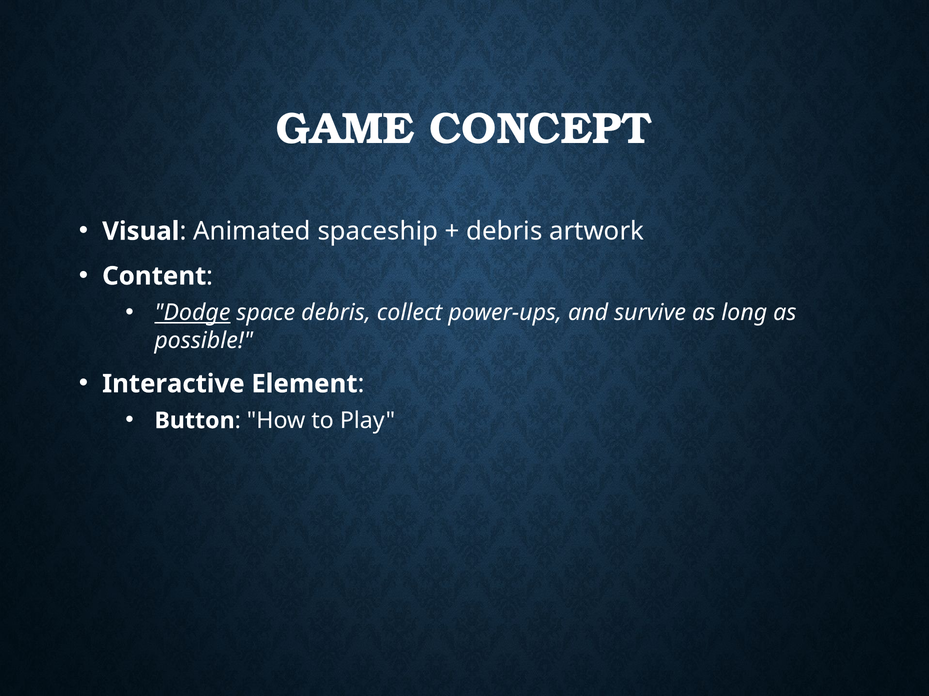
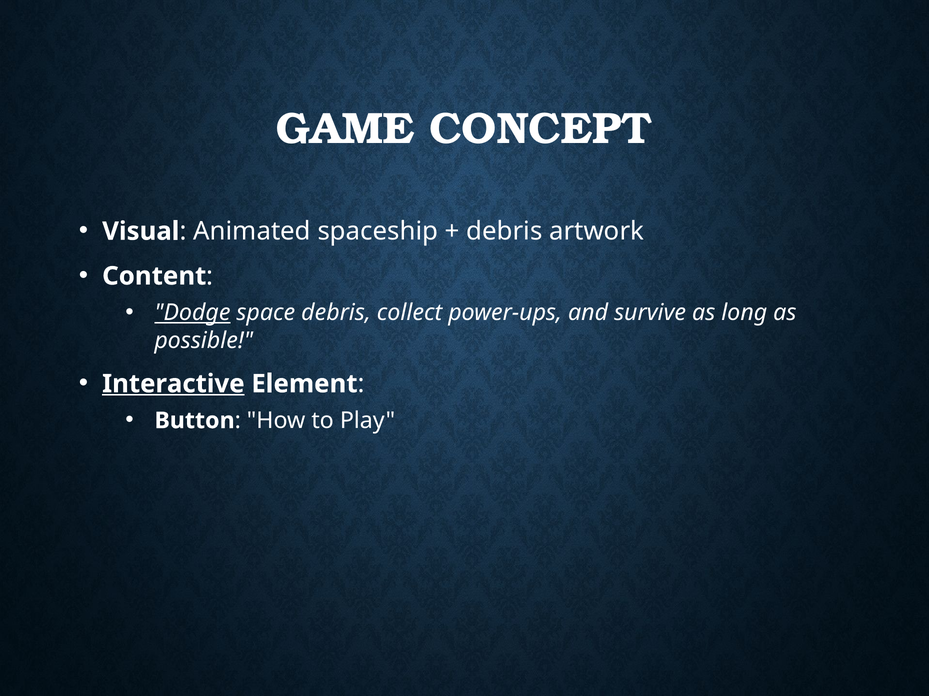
Interactive underline: none -> present
